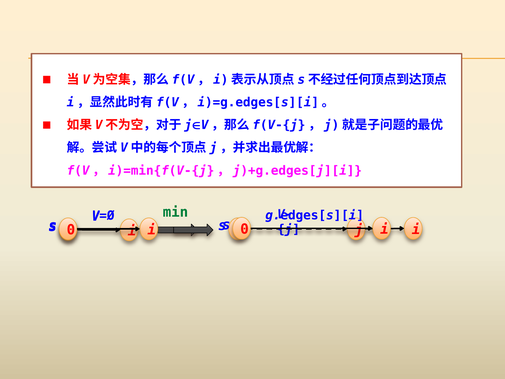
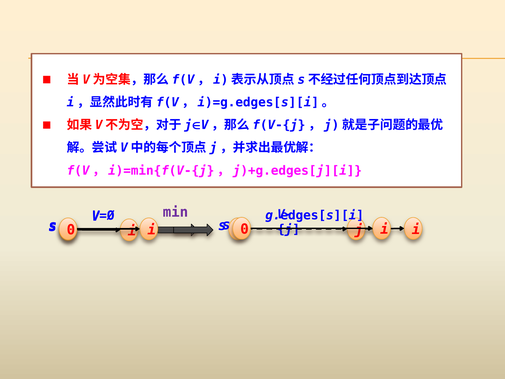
min colour: green -> purple
